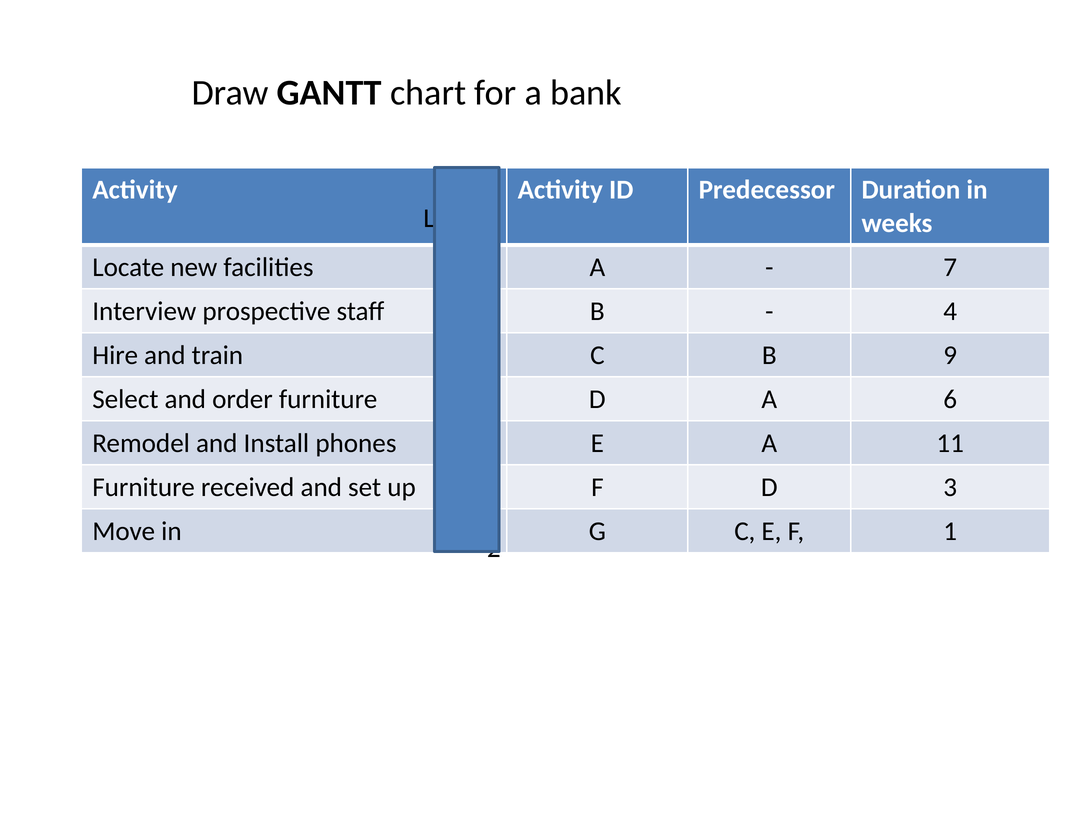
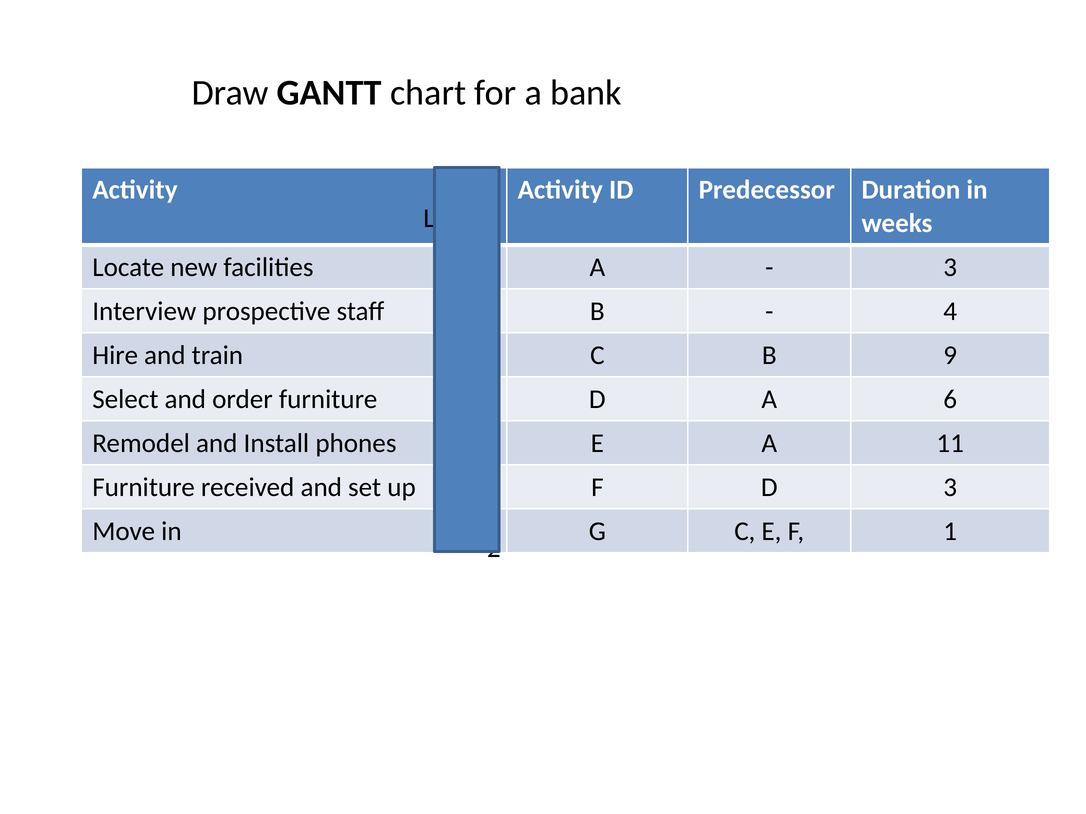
7 at (950, 267): 7 -> 3
